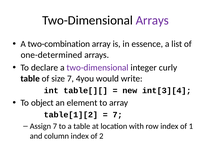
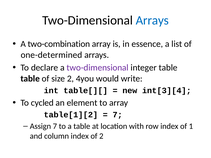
Arrays at (152, 20) colour: purple -> blue
integer curly: curly -> table
size 7: 7 -> 2
object: object -> cycled
